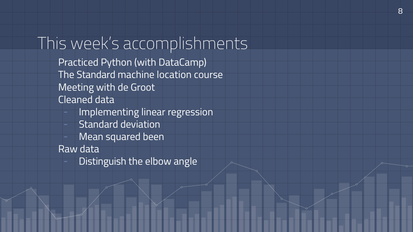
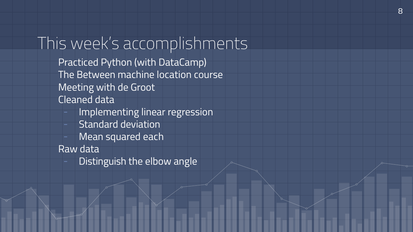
The Standard: Standard -> Between
been: been -> each
